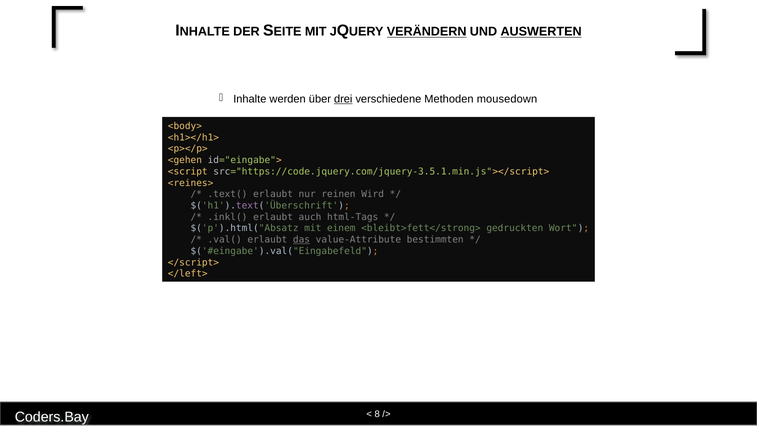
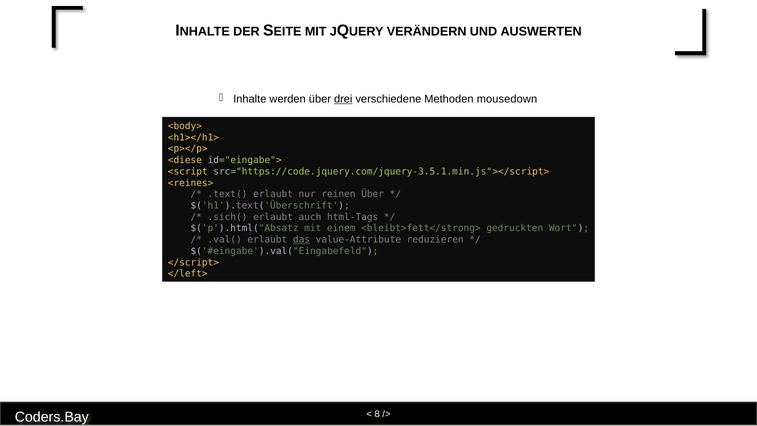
VERÄNDERN underline: present -> none
AUSWERTEN underline: present -> none
<gehen: <gehen -> <diese
reinen Wird: Wird -> Über
.inkl(: .inkl( -> .sich(
bestimmten: bestimmten -> reduzieren
